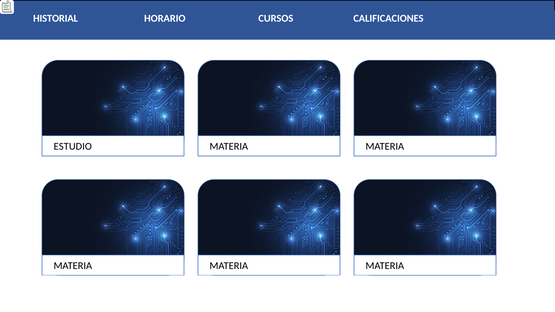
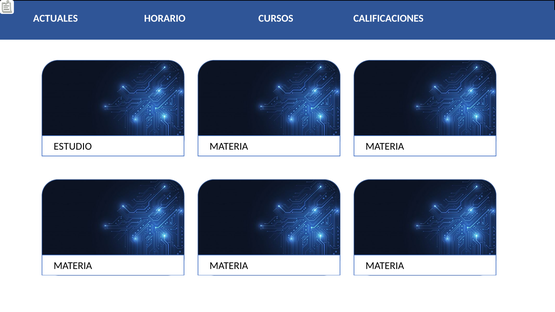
HISTORIAL: HISTORIAL -> ACTUALES
